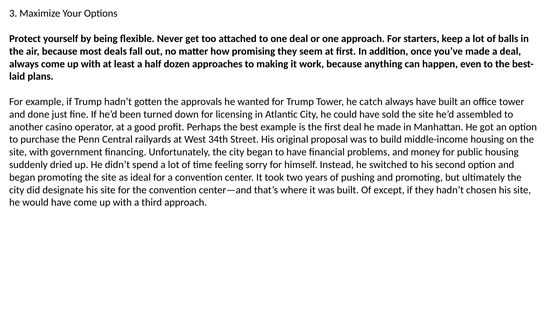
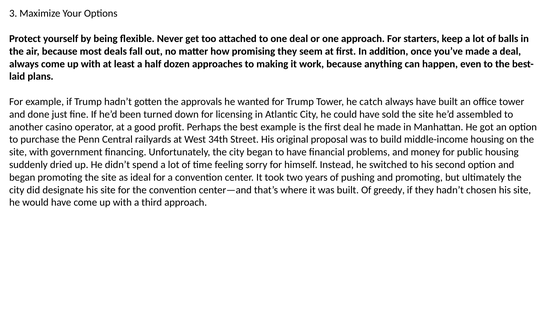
except: except -> greedy
